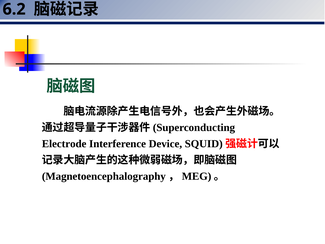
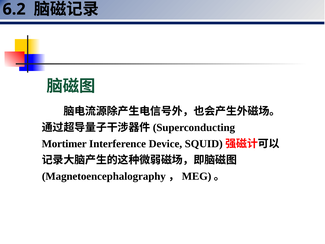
Electrode: Electrode -> Mortimer
